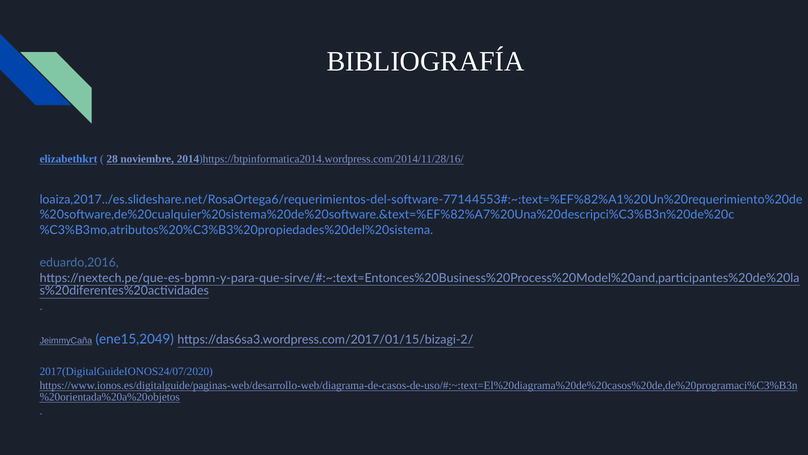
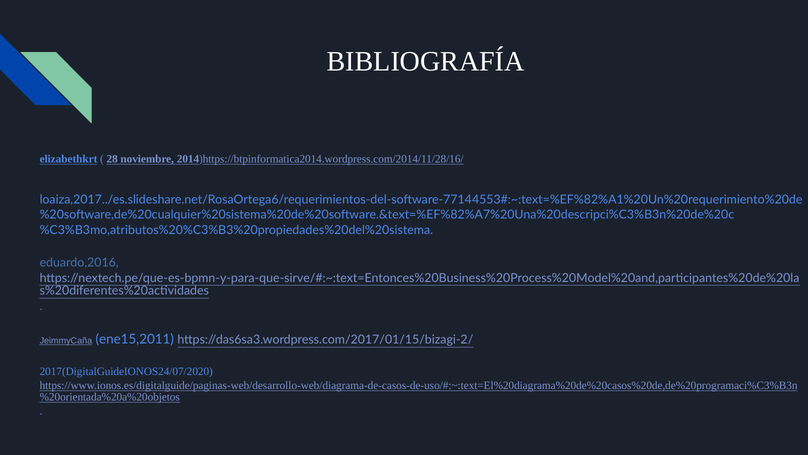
ene15,2049: ene15,2049 -> ene15,2011
